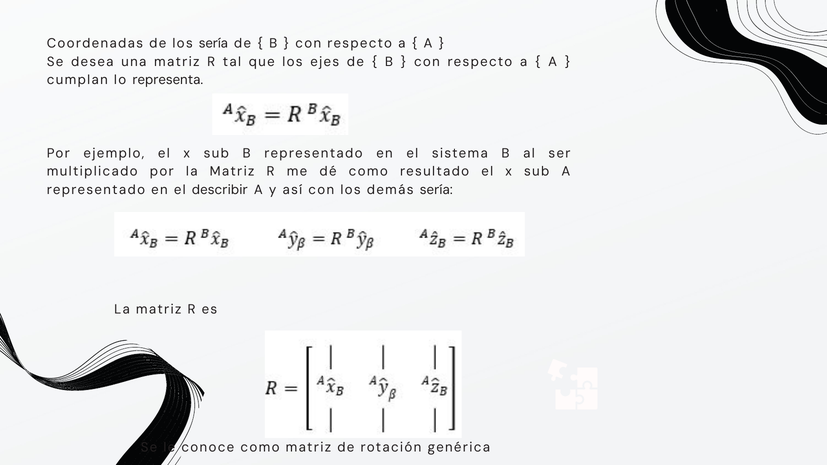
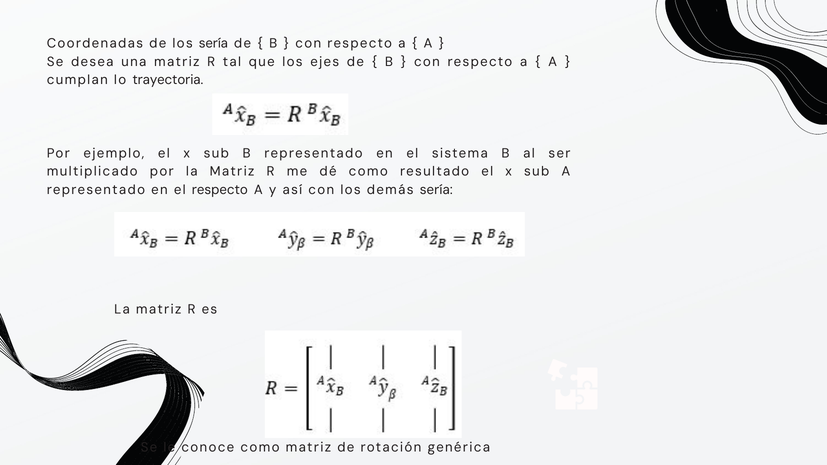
representa: representa -> trayectoria
el describir: describir -> respecto
